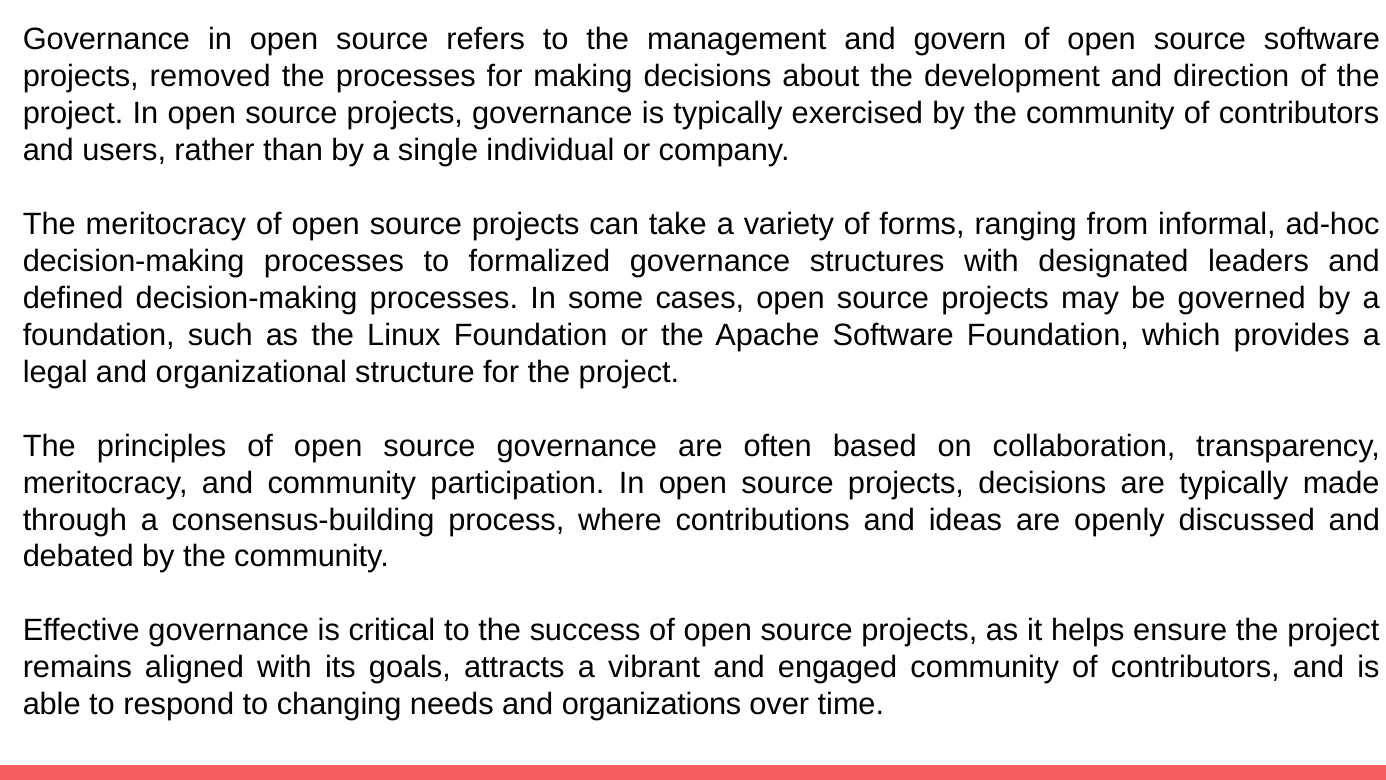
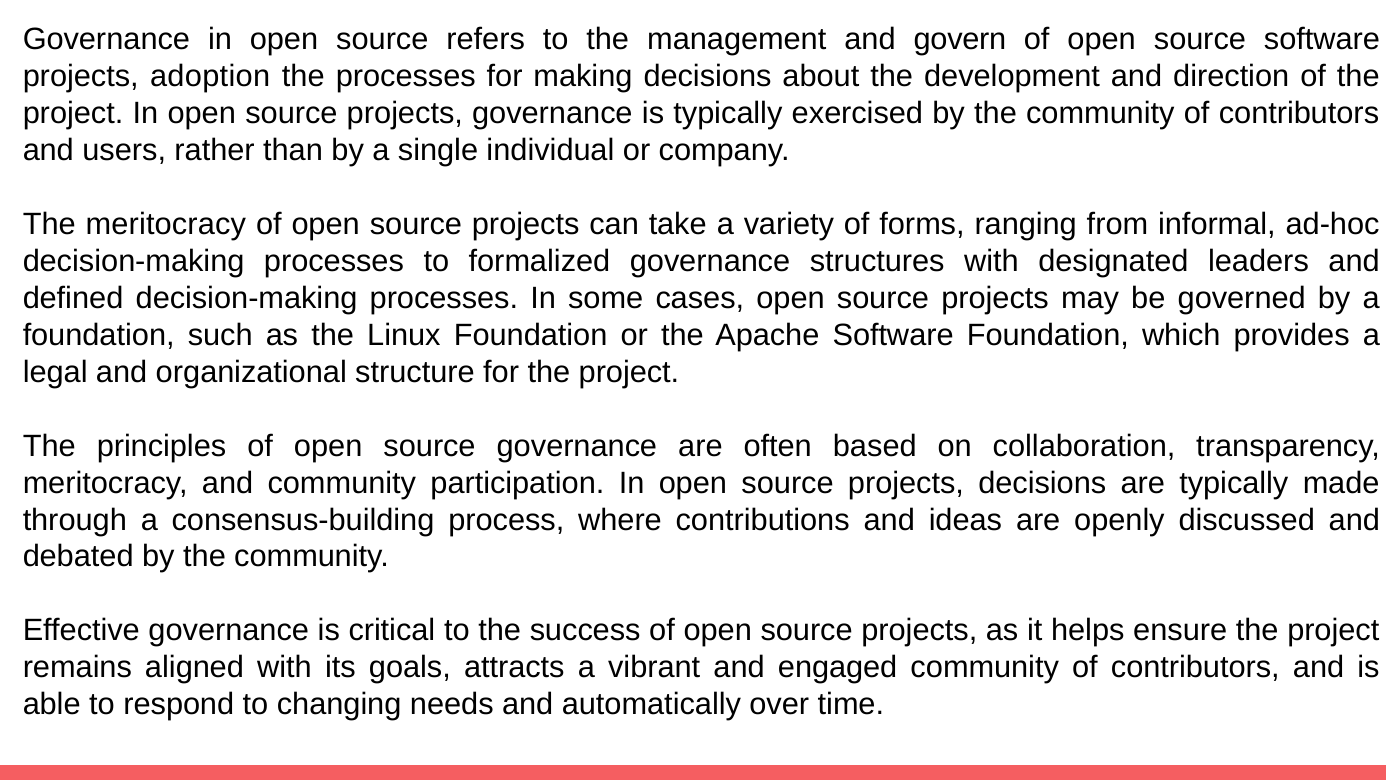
removed: removed -> adoption
organizations: organizations -> automatically
